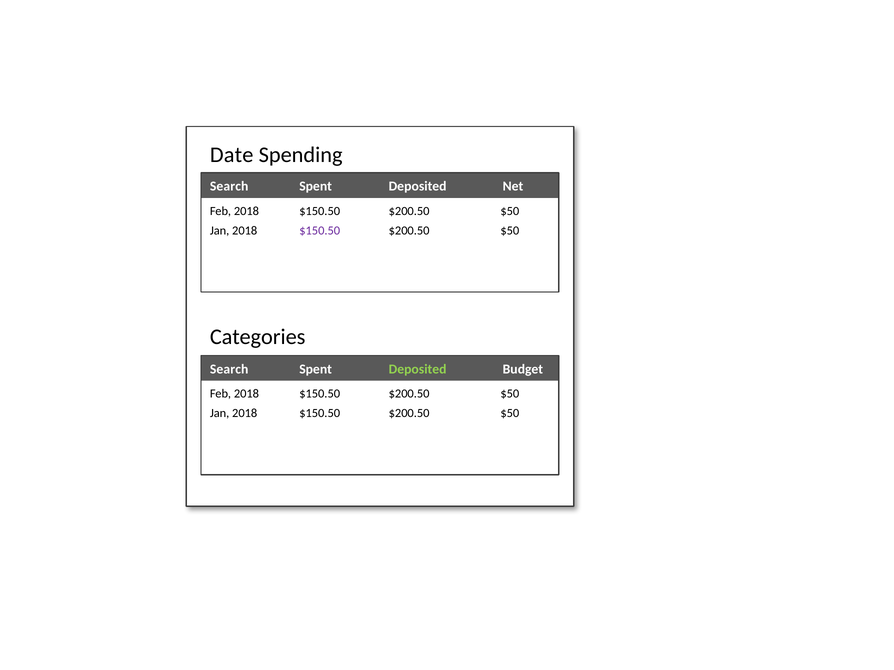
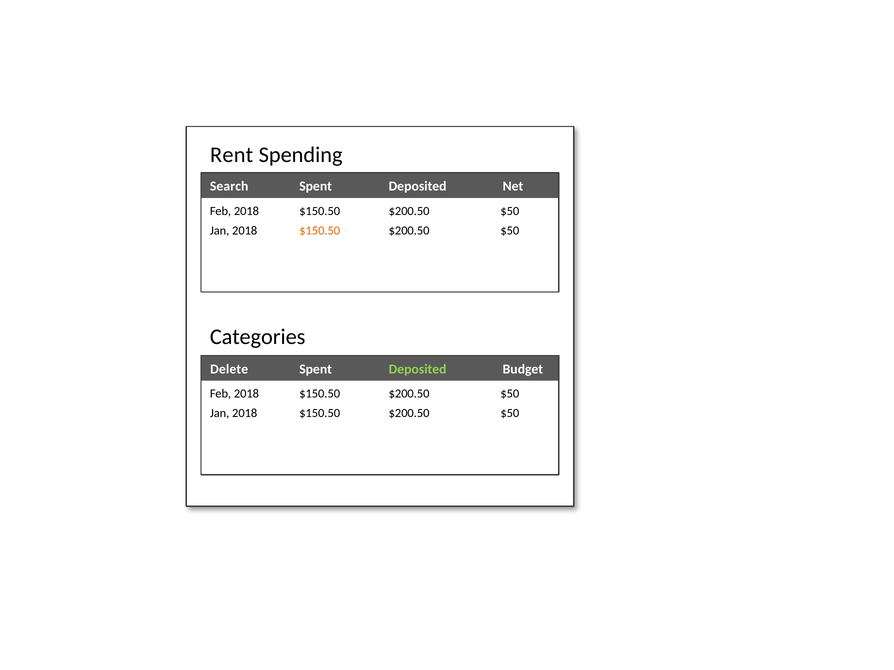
Date: Date -> Rent
$150.50 at (320, 231) colour: purple -> orange
Search at (229, 369): Search -> Delete
